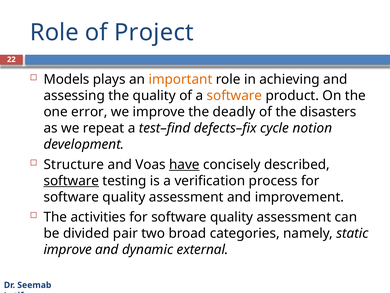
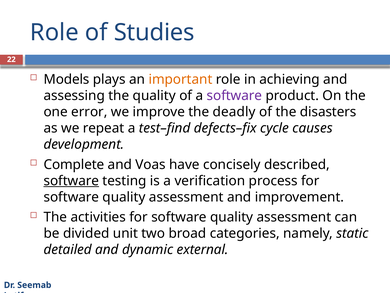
Project: Project -> Studies
software at (234, 95) colour: orange -> purple
notion: notion -> causes
Structure: Structure -> Complete
have underline: present -> none
pair: pair -> unit
improve at (68, 249): improve -> detailed
